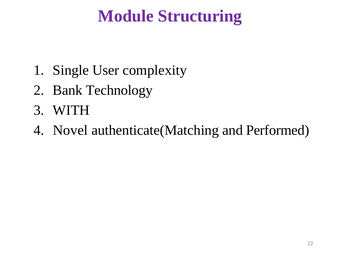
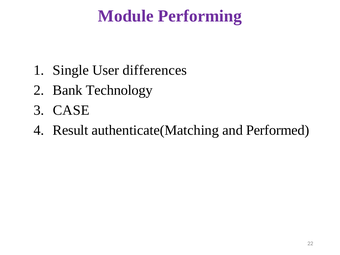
Structuring: Structuring -> Performing
complexity: complexity -> differences
WITH: WITH -> CASE
Novel: Novel -> Result
